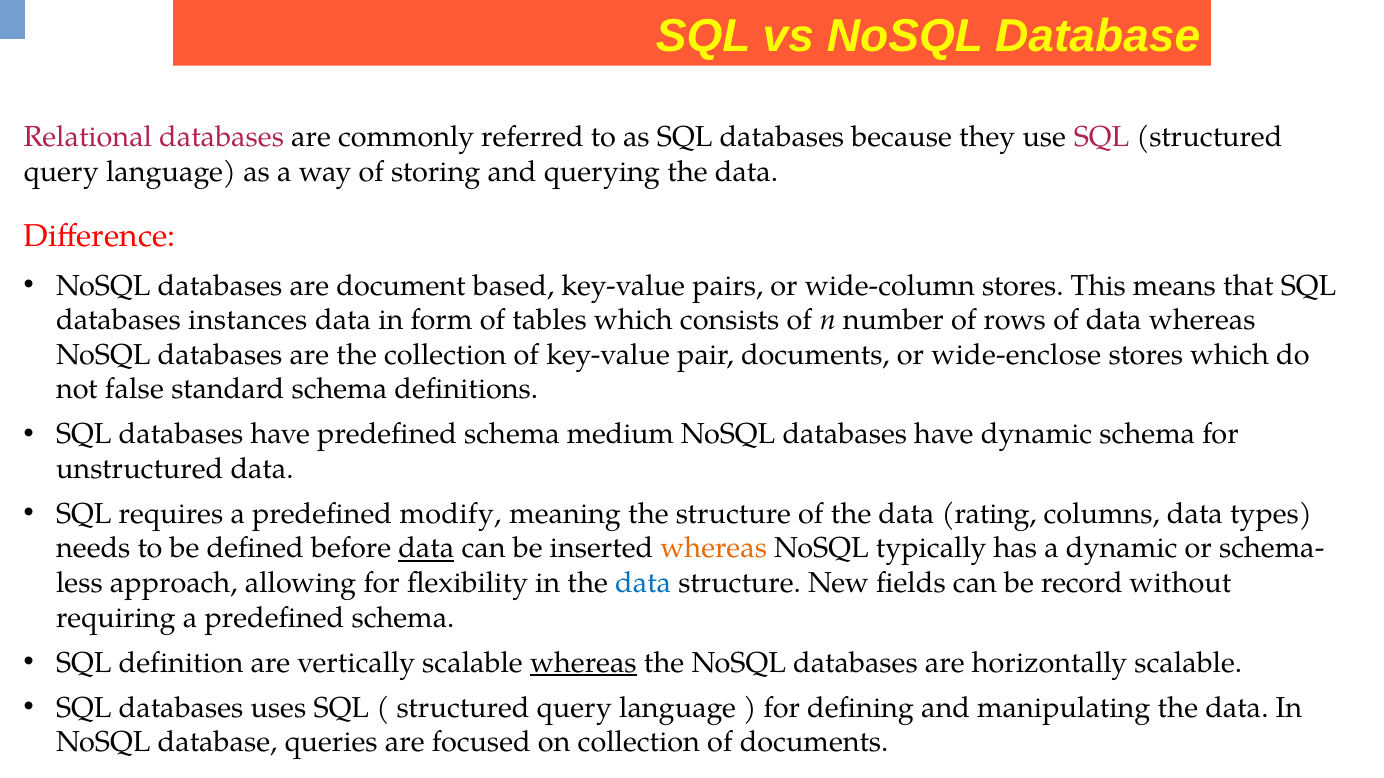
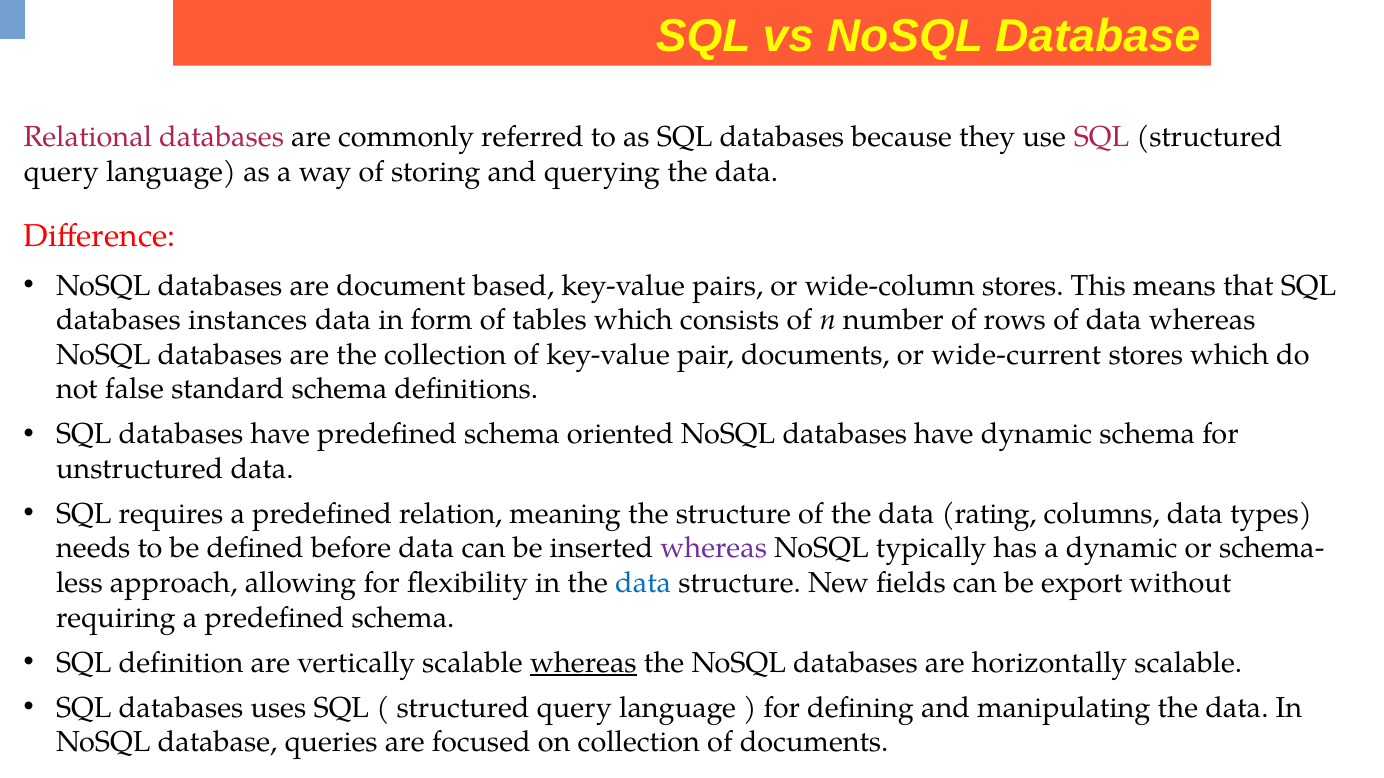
wide-enclose: wide-enclose -> wide-current
medium: medium -> oriented
modify: modify -> relation
data at (426, 549) underline: present -> none
whereas at (714, 549) colour: orange -> purple
record: record -> export
